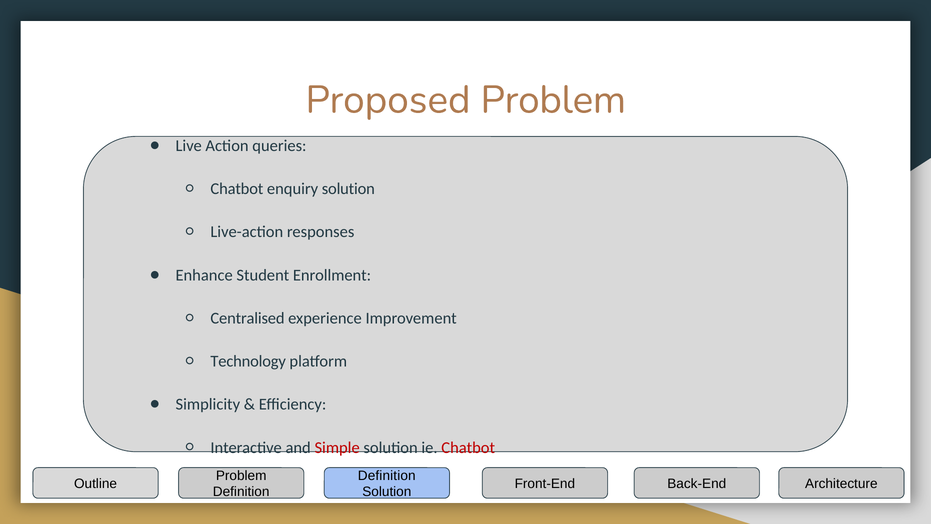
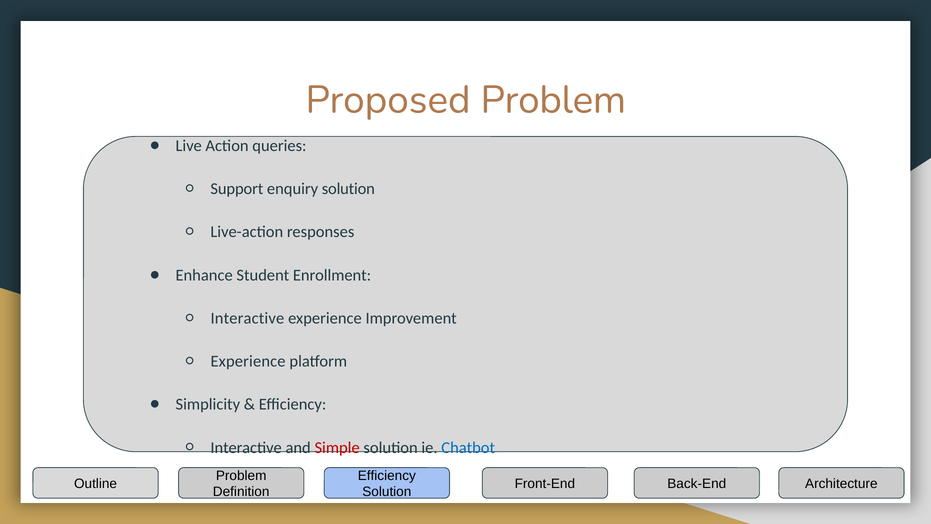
Chatbot at (237, 189): Chatbot -> Support
Centralised at (248, 318): Centralised -> Interactive
Technology at (248, 361): Technology -> Experience
Chatbot at (468, 447) colour: red -> blue
Definition at (387, 475): Definition -> Efficiency
